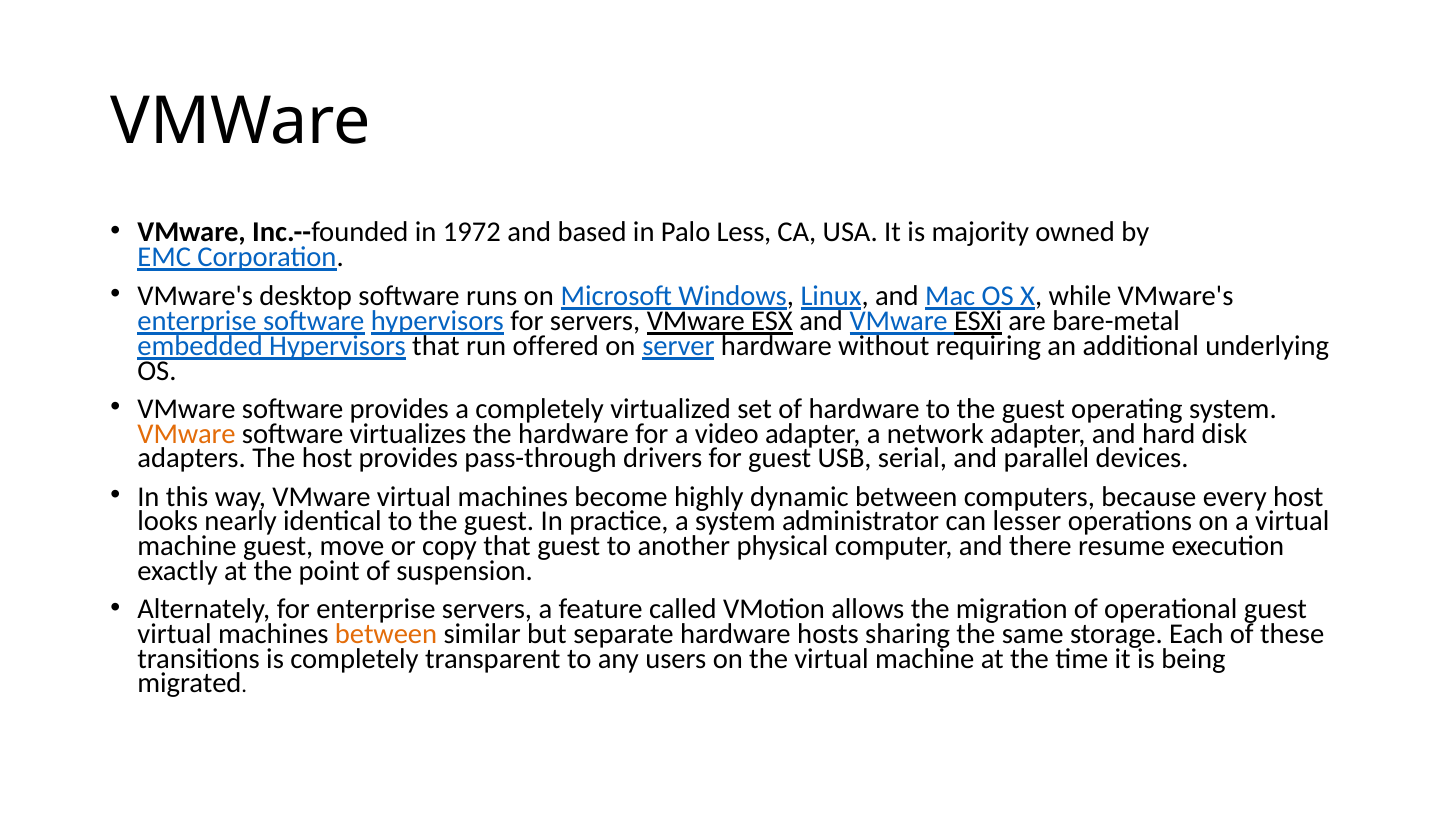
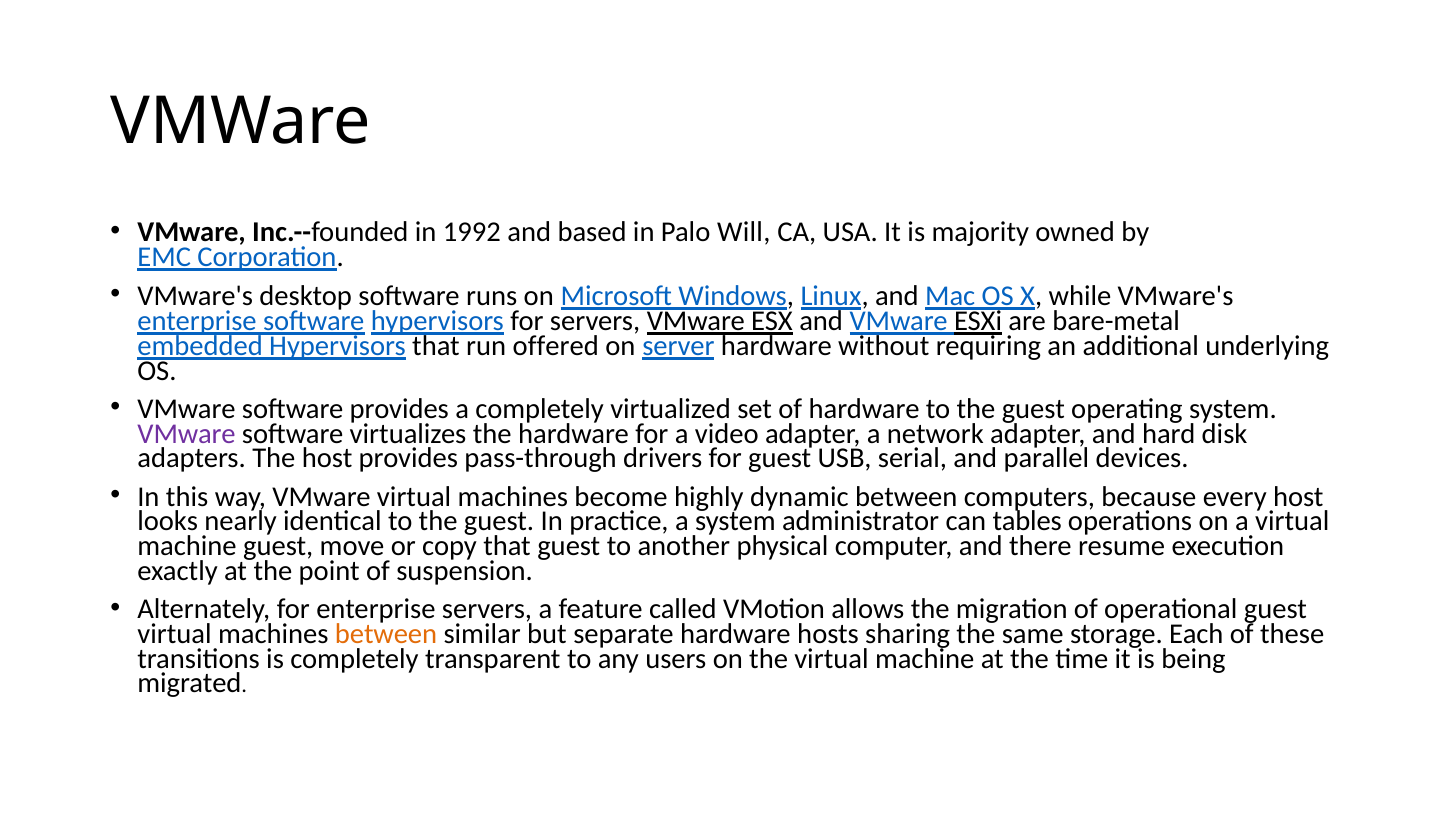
1972: 1972 -> 1992
Less: Less -> Will
VMware at (187, 434) colour: orange -> purple
lesser: lesser -> tables
